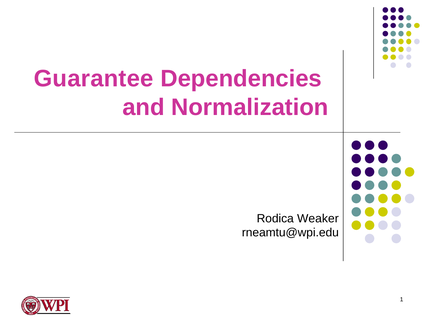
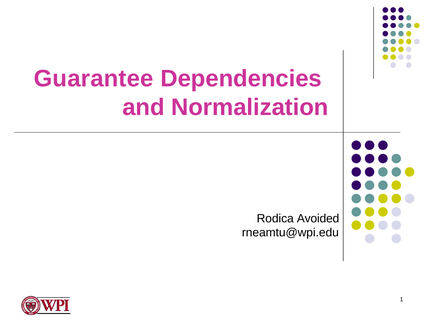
Weaker: Weaker -> Avoided
